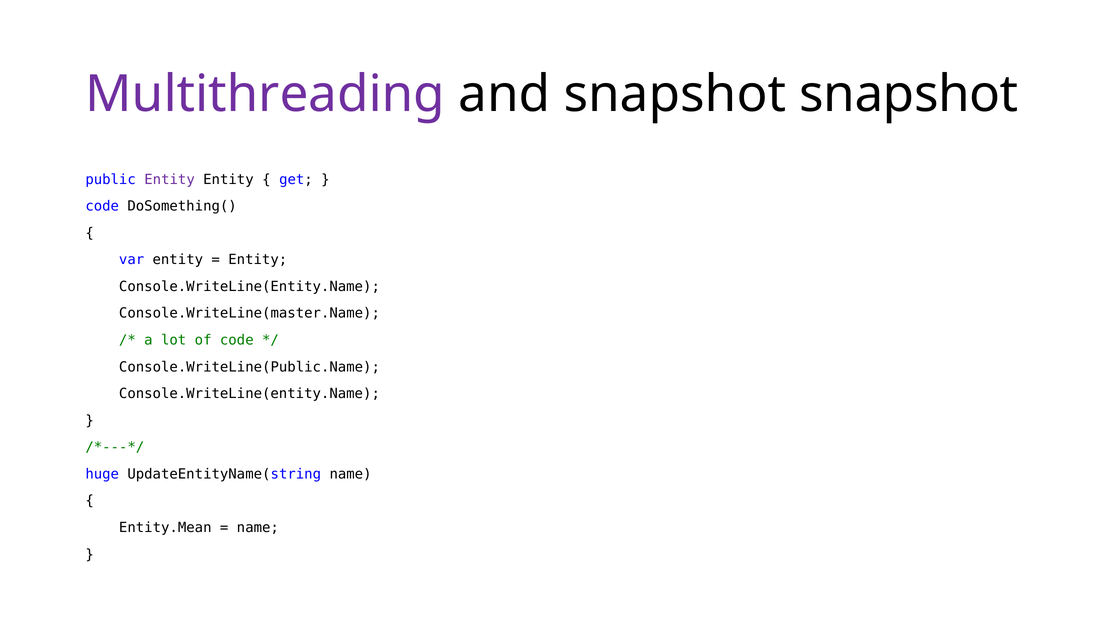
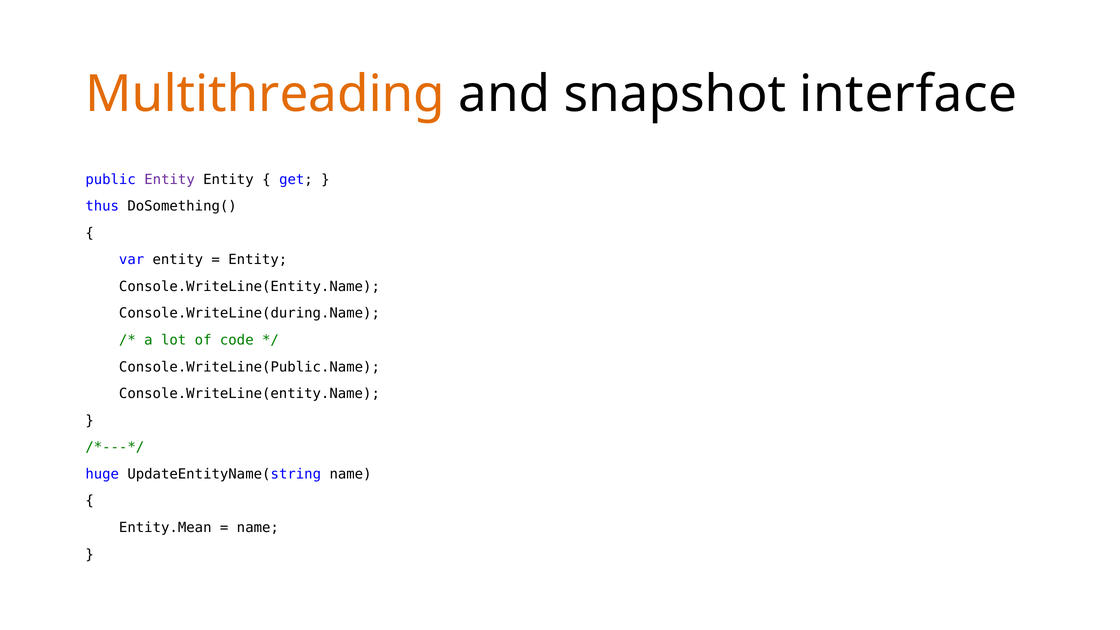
Multithreading colour: purple -> orange
snapshot snapshot: snapshot -> interface
code at (102, 206): code -> thus
Console.WriteLine(master.Name: Console.WriteLine(master.Name -> Console.WriteLine(during.Name
